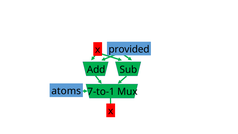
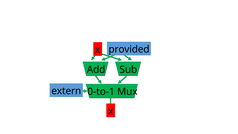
atoms: atoms -> extern
7-to-1: 7-to-1 -> 0-to-1
